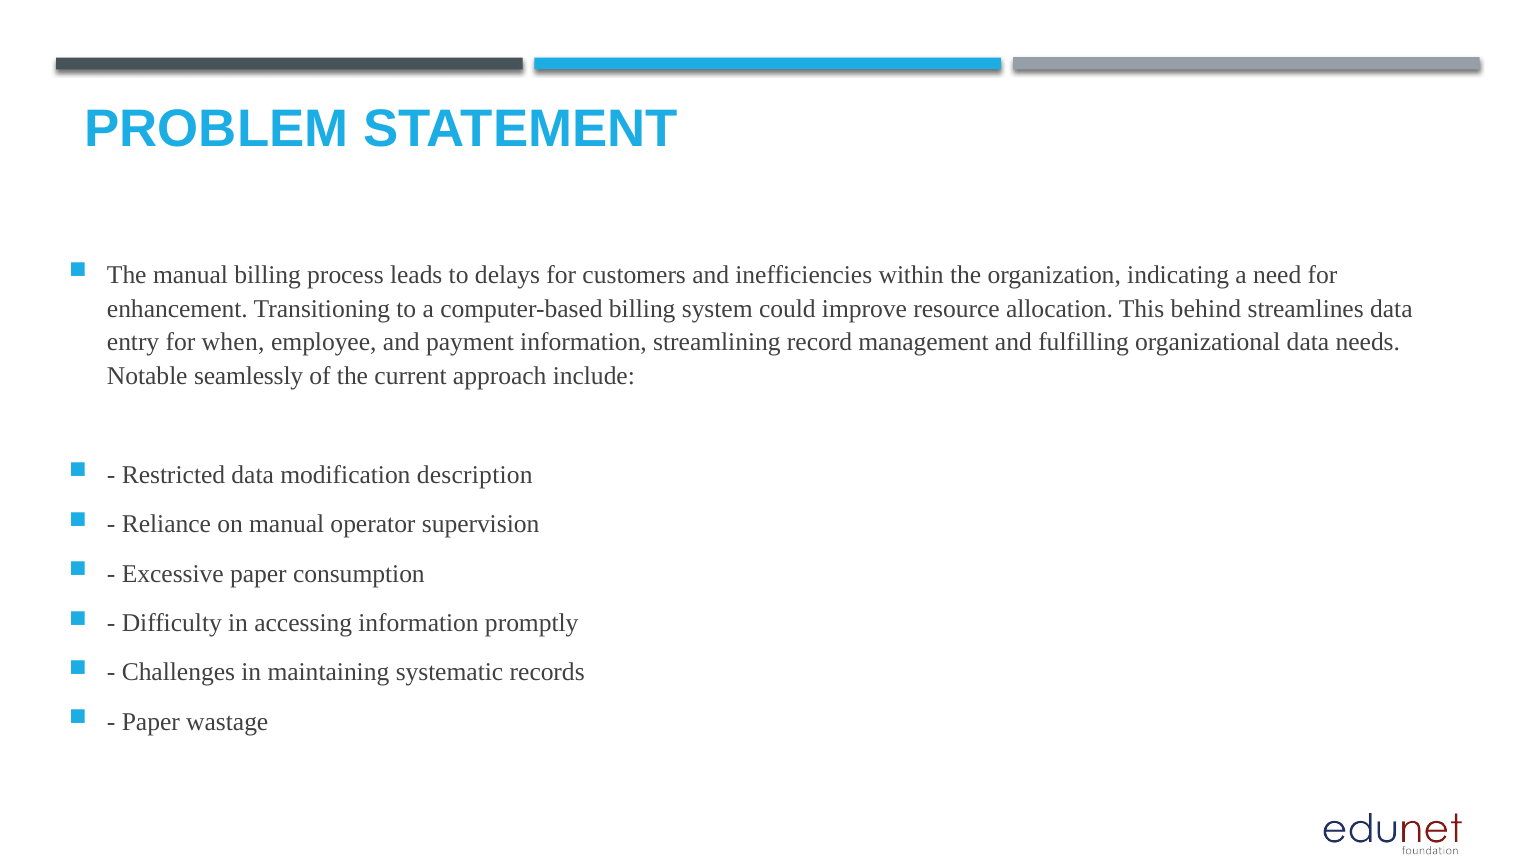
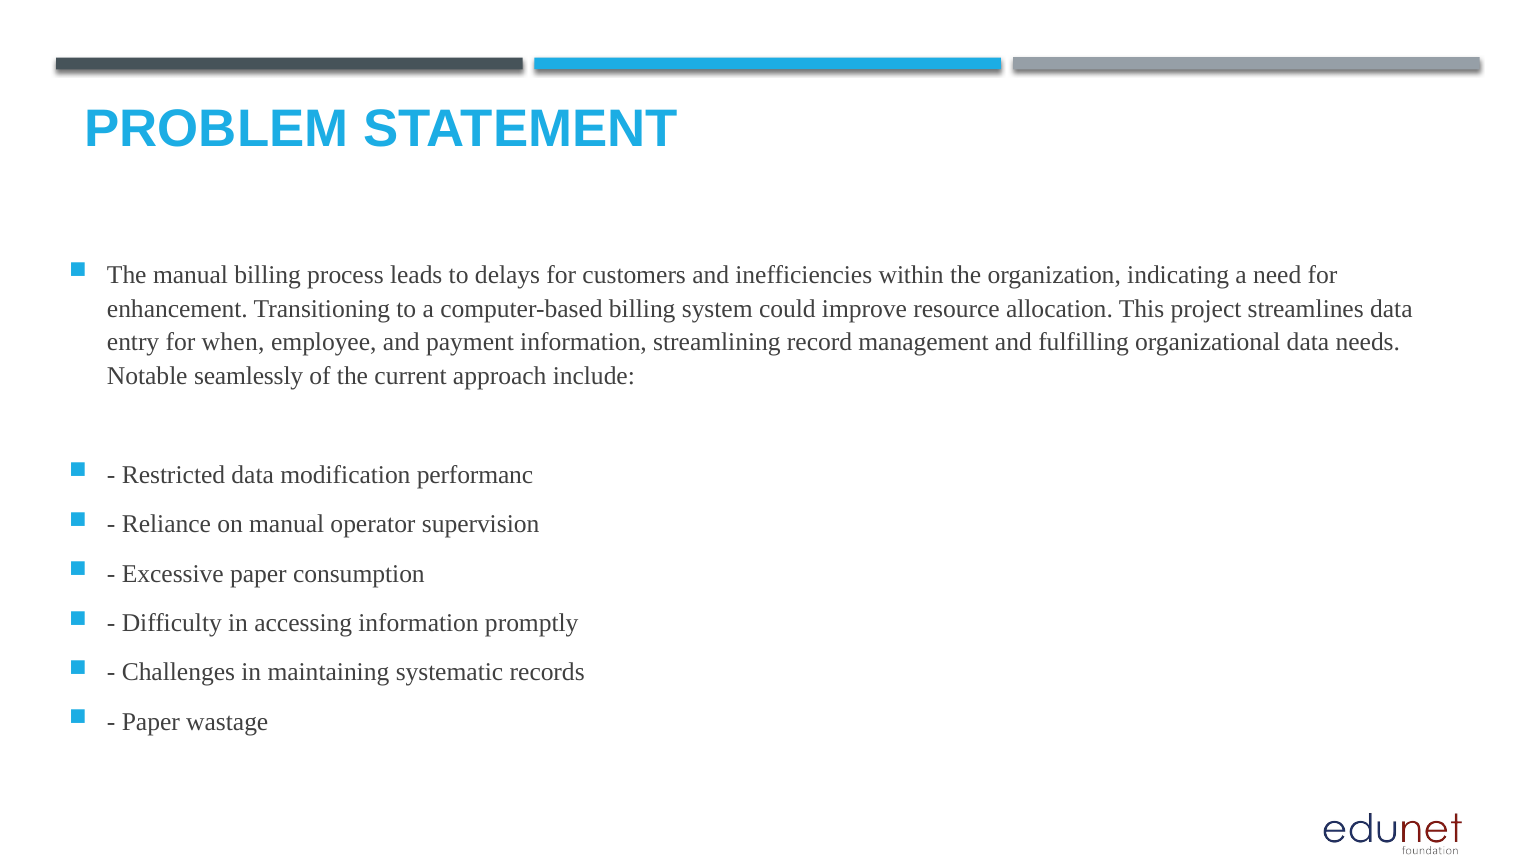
behind: behind -> project
description: description -> performanc
